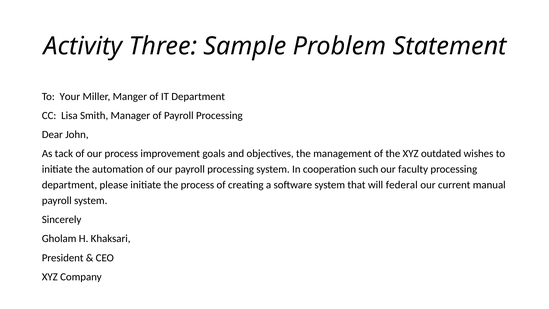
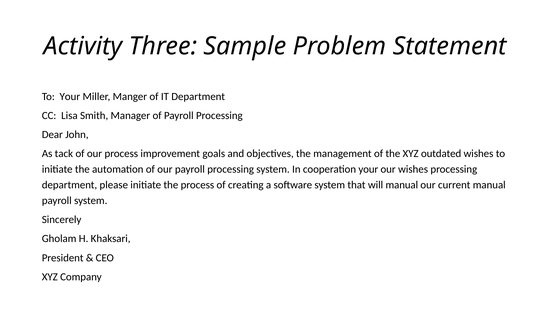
cooperation such: such -> your
our faculty: faculty -> wishes
will federal: federal -> manual
